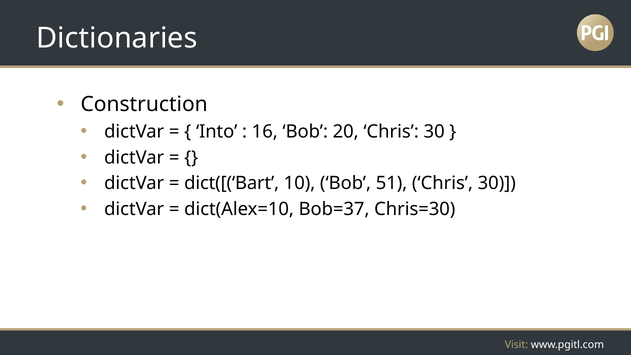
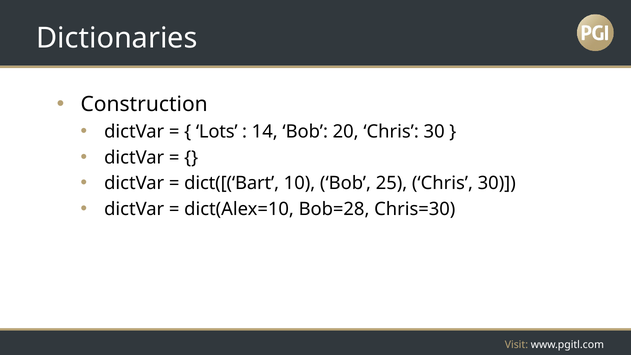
Into: Into -> Lots
16: 16 -> 14
51: 51 -> 25
Bob=37: Bob=37 -> Bob=28
